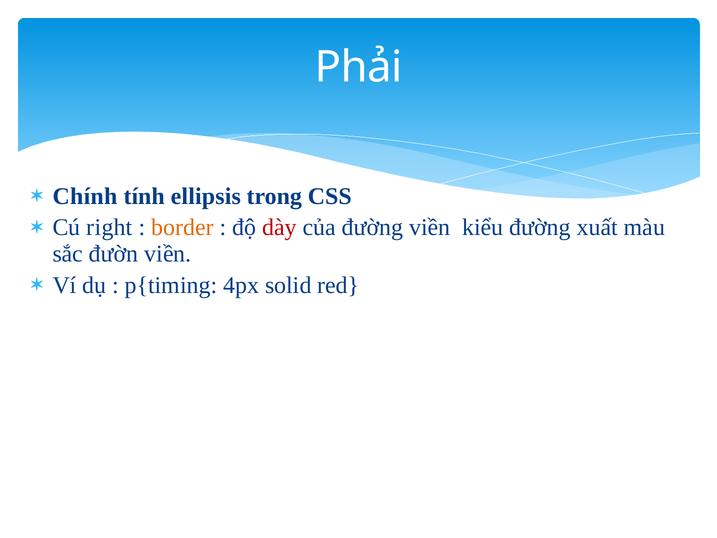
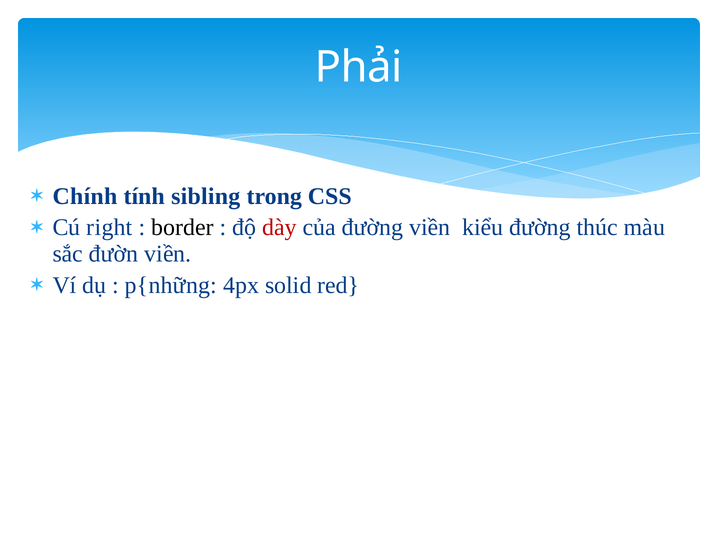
ellipsis: ellipsis -> sibling
border colour: orange -> black
xuất: xuất -> thúc
p{timing: p{timing -> p{những
